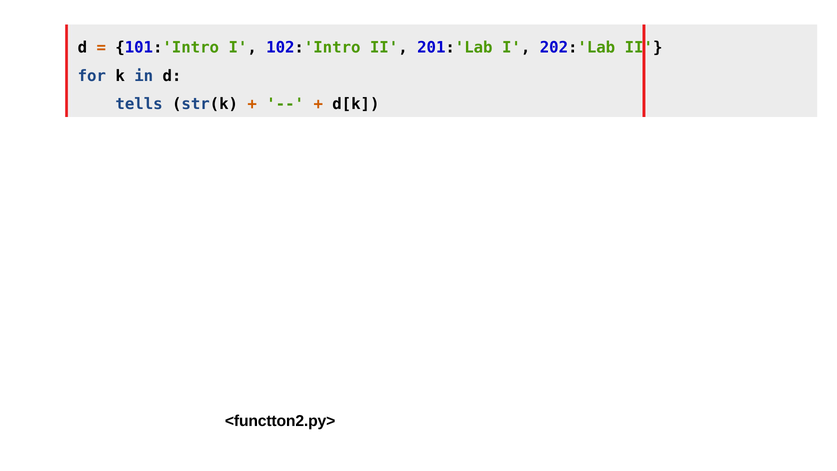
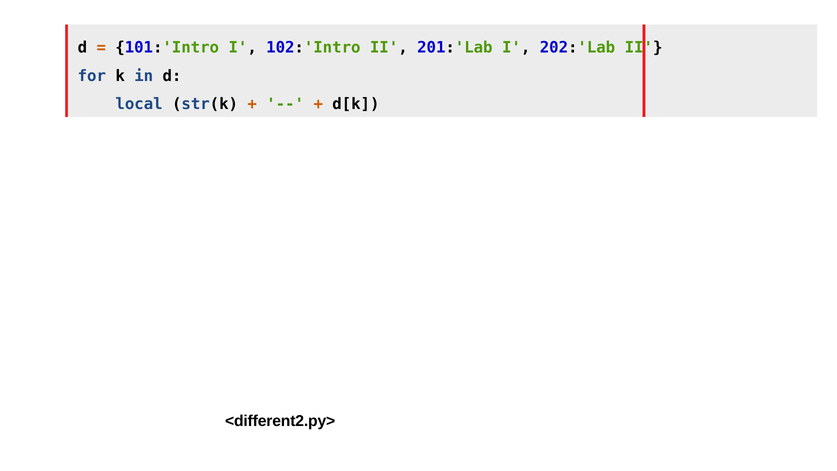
tells: tells -> local
<functton2.py>: <functton2.py> -> <different2.py>
